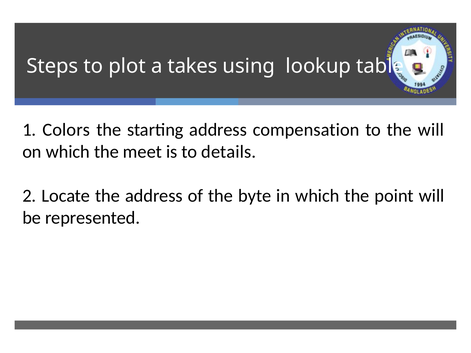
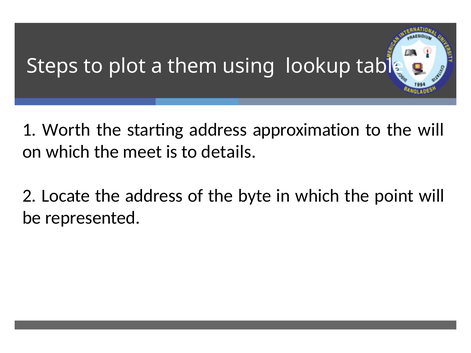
takes: takes -> them
Colors: Colors -> Worth
compensation: compensation -> approximation
